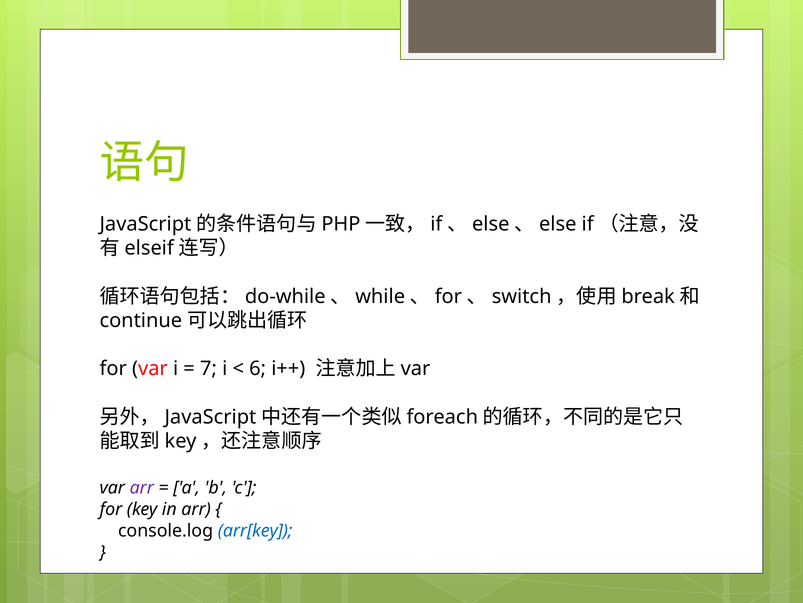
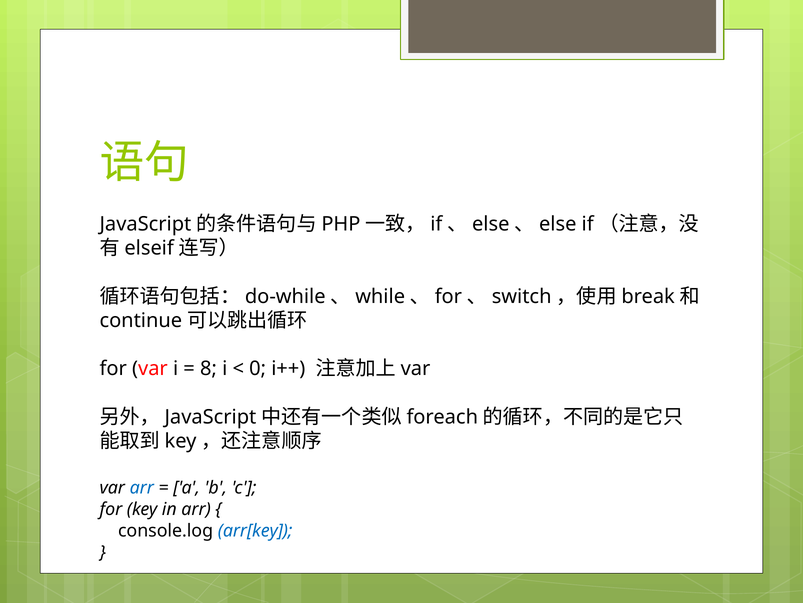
7: 7 -> 8
6: 6 -> 0
arr at (142, 487) colour: purple -> blue
